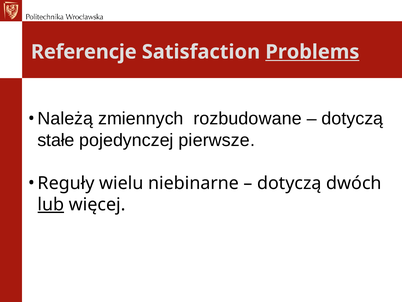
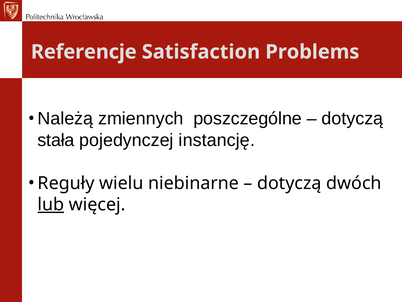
Problems underline: present -> none
rozbudowane: rozbudowane -> poszczególne
stałe: stałe -> stała
pierwsze: pierwsze -> instancję
